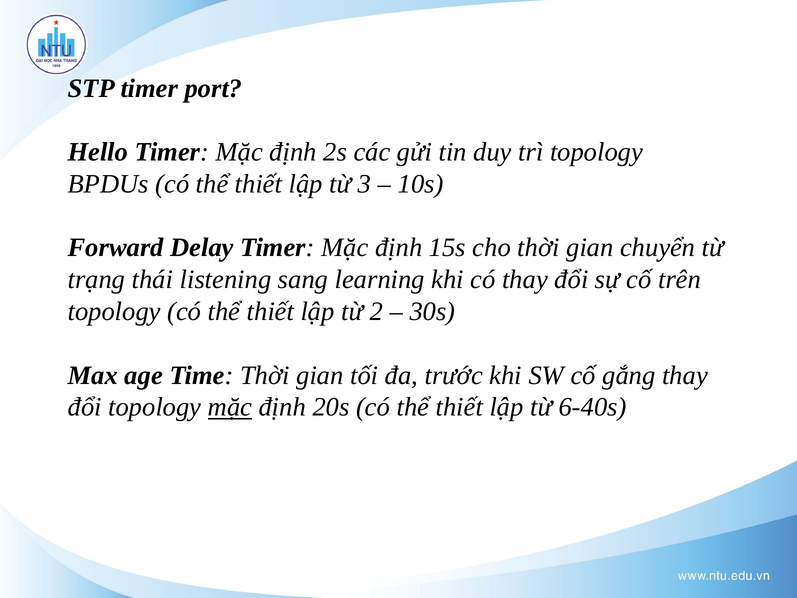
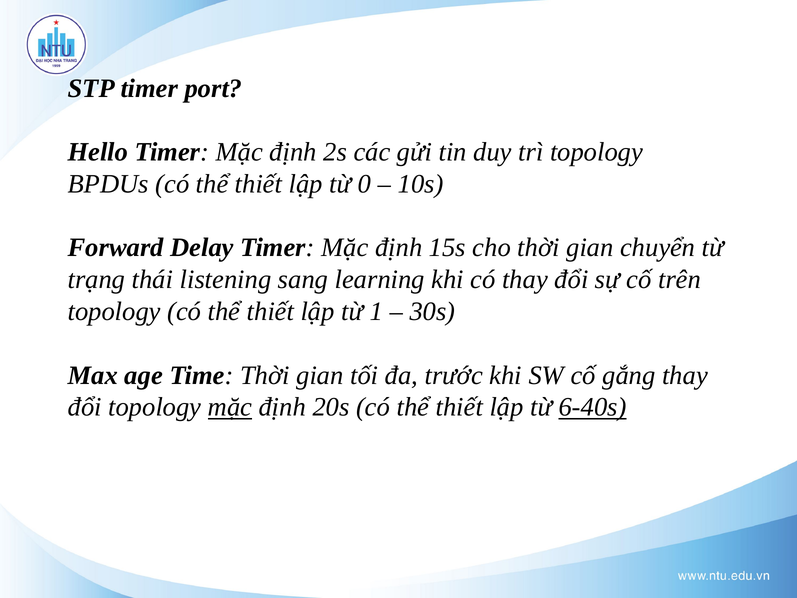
3: 3 -> 0
2: 2 -> 1
6-40s underline: none -> present
